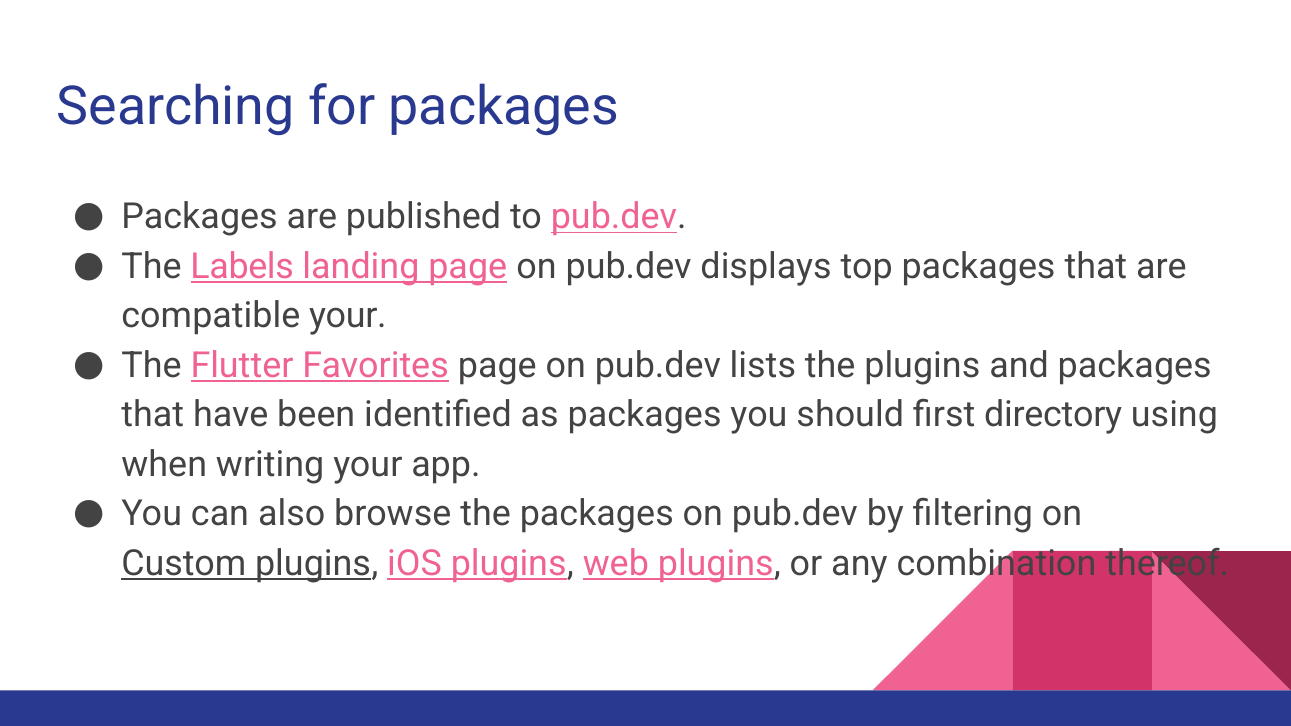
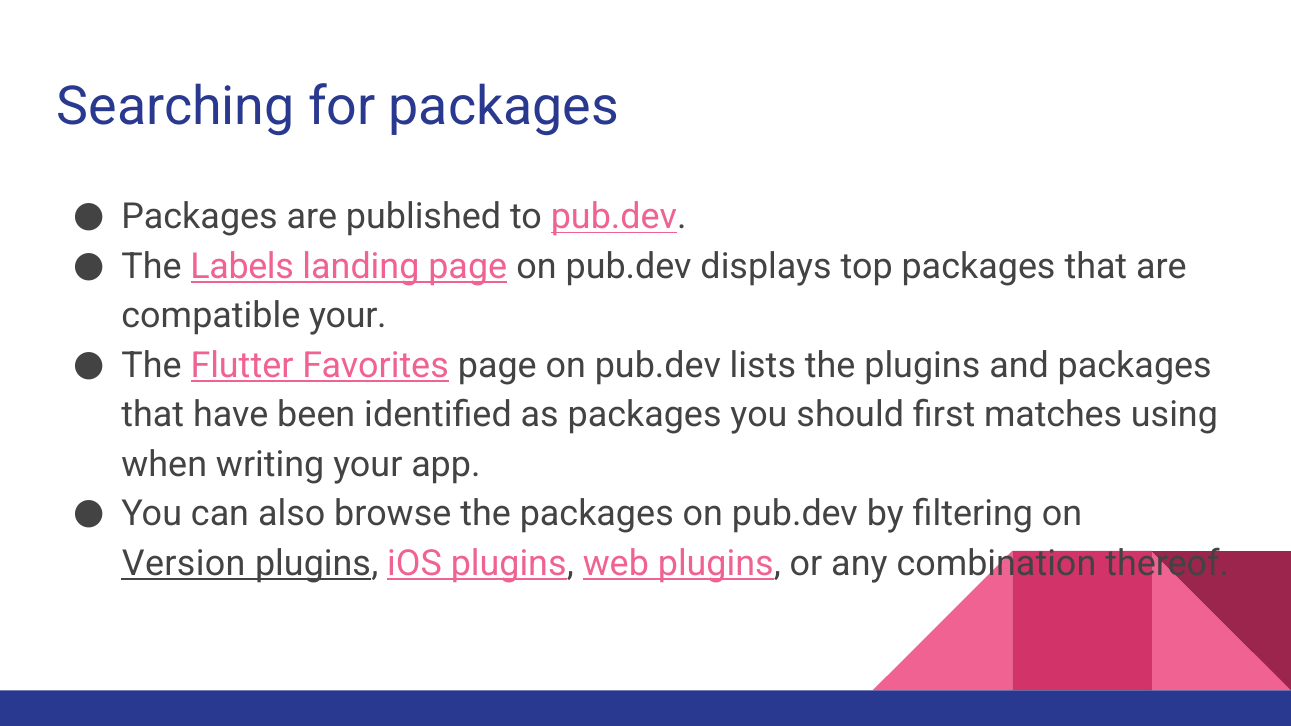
directory: directory -> matches
Custom: Custom -> Version
